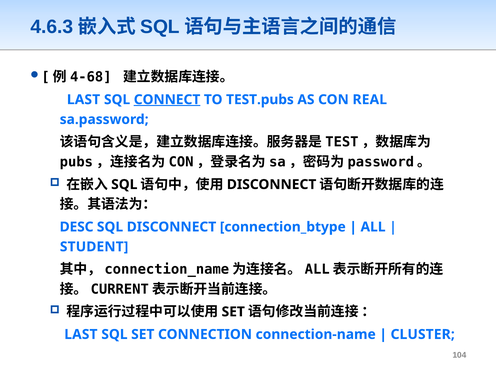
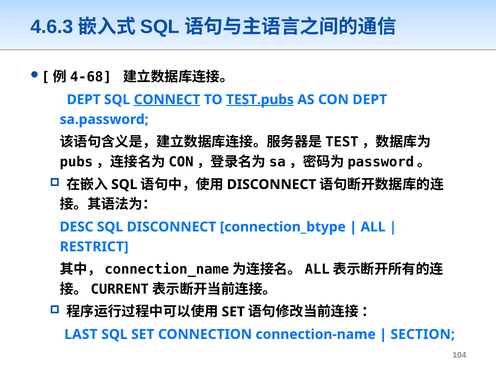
LAST at (84, 100): LAST -> DEPT
TEST.pubs underline: none -> present
CON REAL: REAL -> DEPT
STUDENT: STUDENT -> RESTRICT
CLUSTER: CLUSTER -> SECTION
